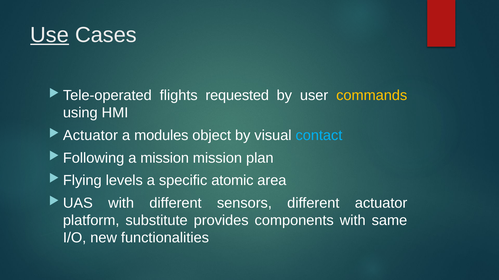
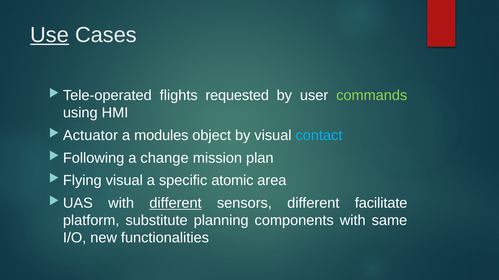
commands colour: yellow -> light green
a mission: mission -> change
Flying levels: levels -> visual
different at (175, 204) underline: none -> present
different actuator: actuator -> facilitate
provides: provides -> planning
